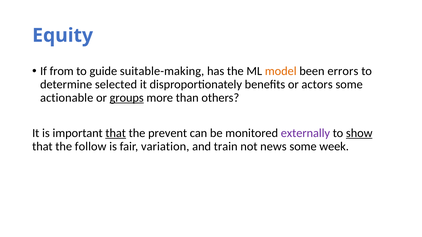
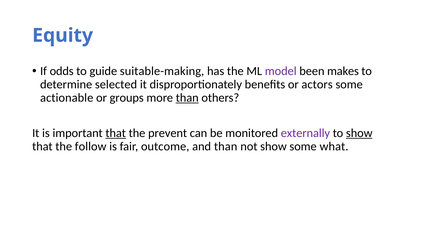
from: from -> odds
model colour: orange -> purple
errors: errors -> makes
groups underline: present -> none
than at (187, 98) underline: none -> present
variation: variation -> outcome
and train: train -> than
not news: news -> show
week: week -> what
